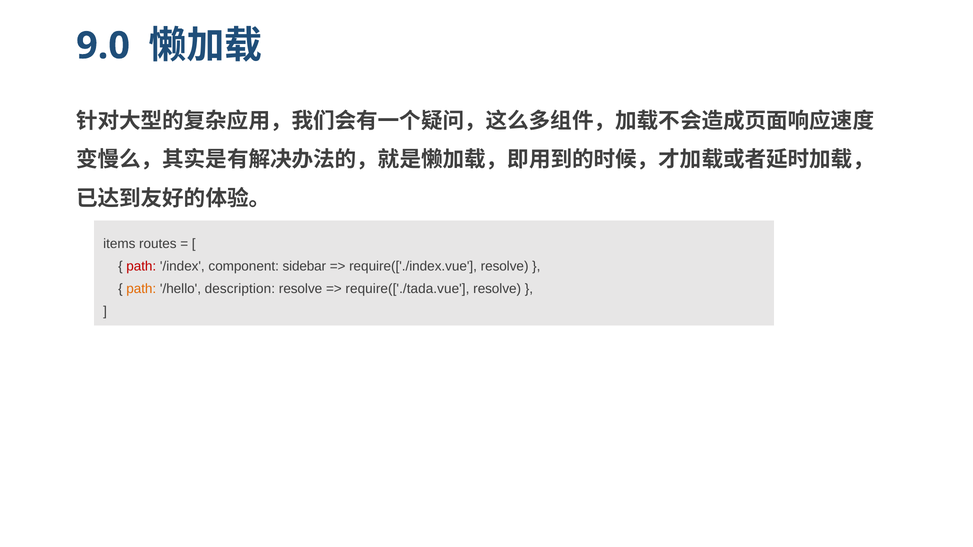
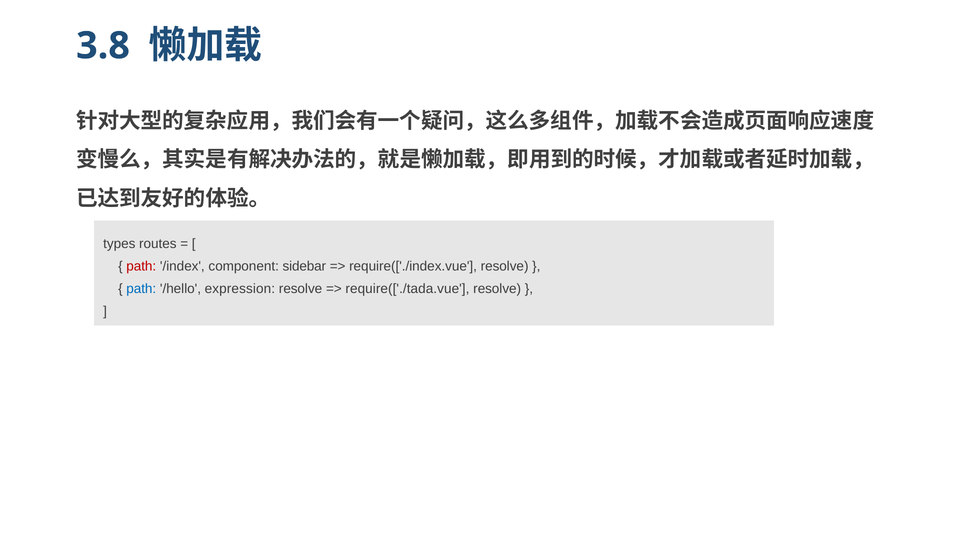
9.0: 9.0 -> 3.8
items: items -> types
path at (141, 289) colour: orange -> blue
description: description -> expression
